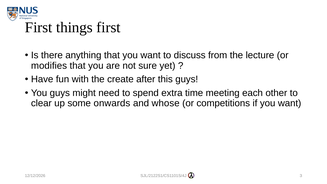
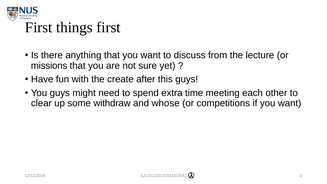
modifies: modifies -> missions
onwards: onwards -> withdraw
